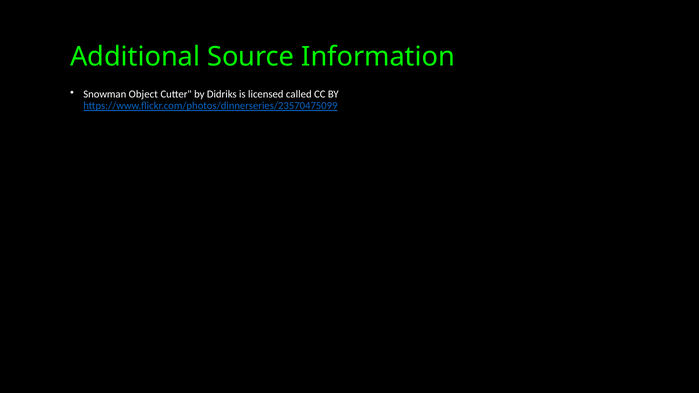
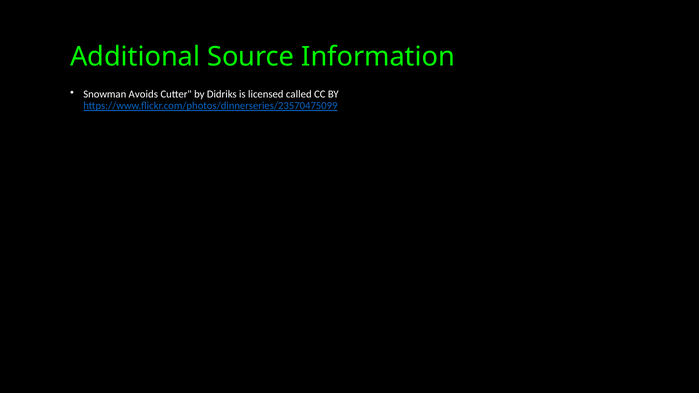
Object: Object -> Avoids
